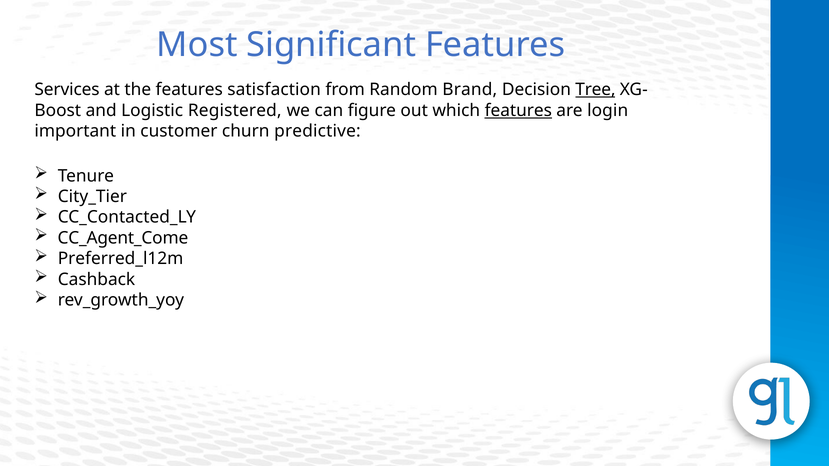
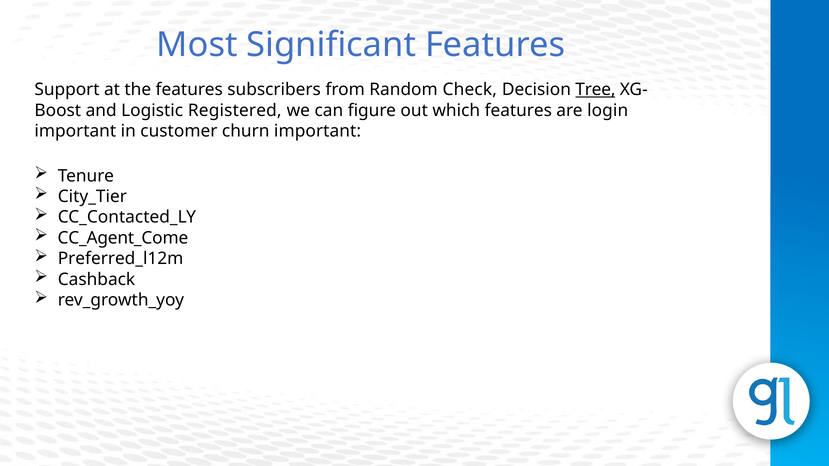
Services: Services -> Support
satisfaction: satisfaction -> subscribers
Brand: Brand -> Check
features at (518, 111) underline: present -> none
churn predictive: predictive -> important
